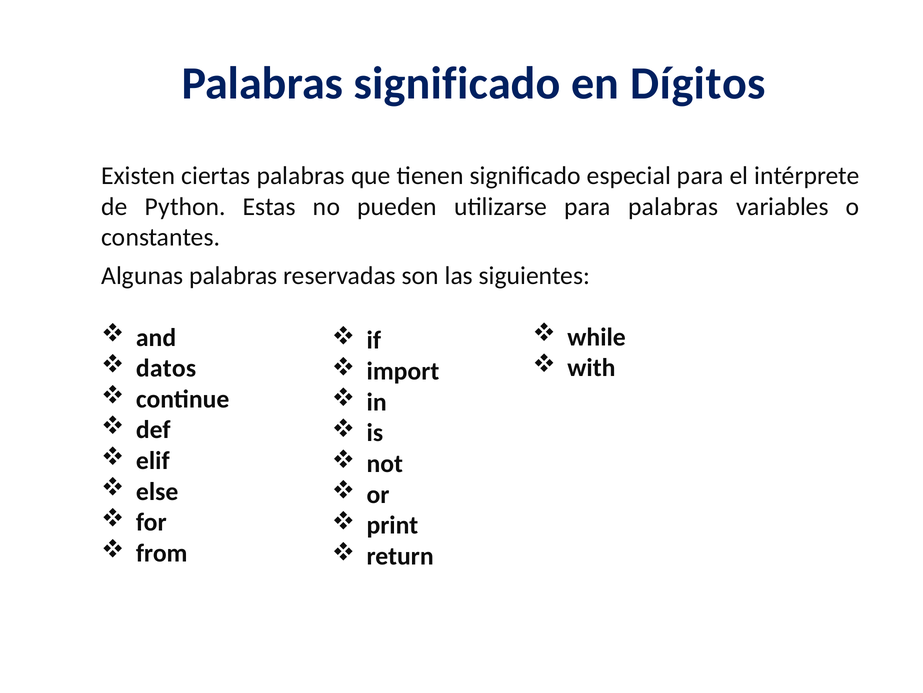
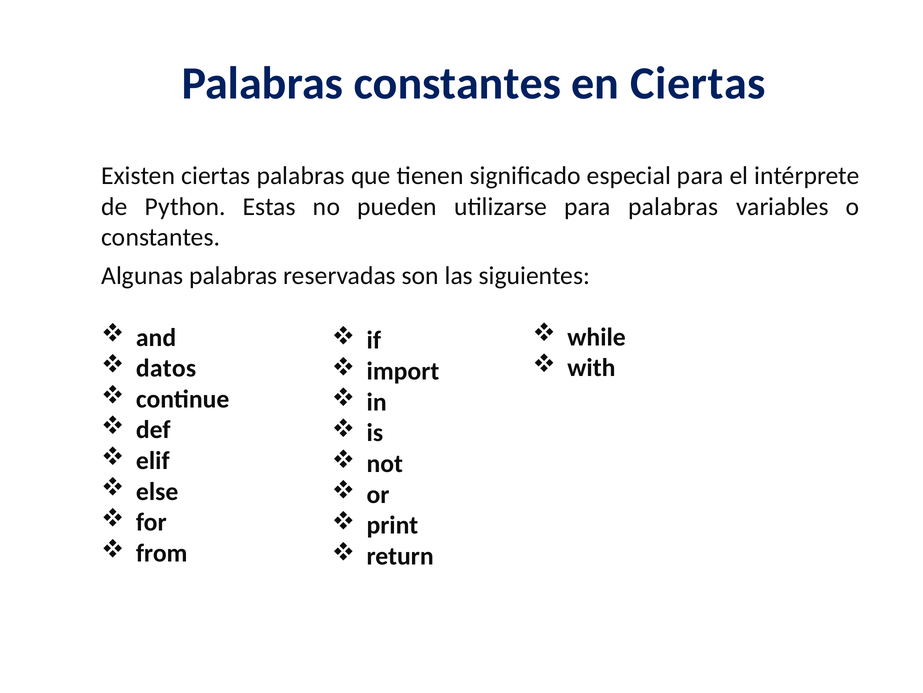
Palabras significado: significado -> constantes
en Dígitos: Dígitos -> Ciertas
